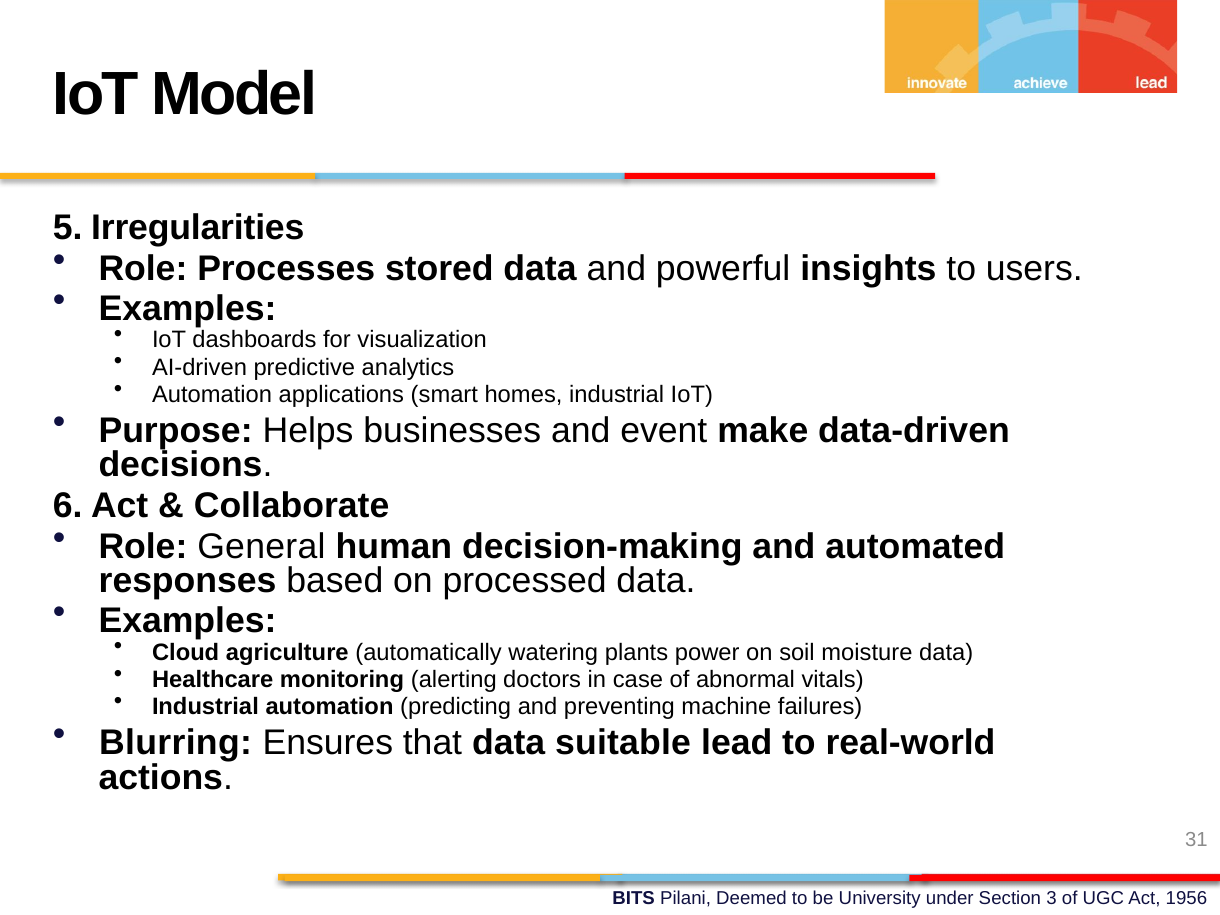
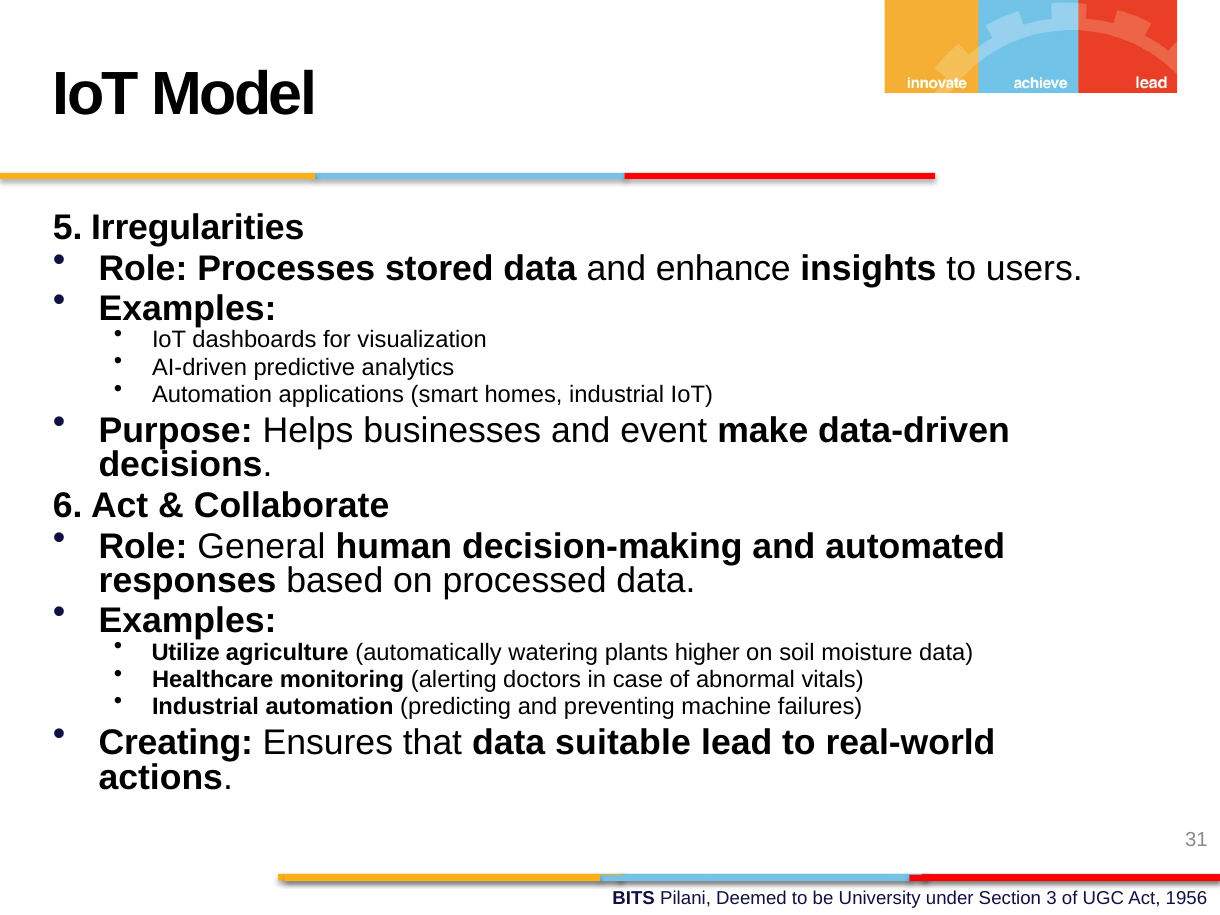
powerful: powerful -> enhance
Cloud: Cloud -> Utilize
power: power -> higher
Blurring: Blurring -> Creating
